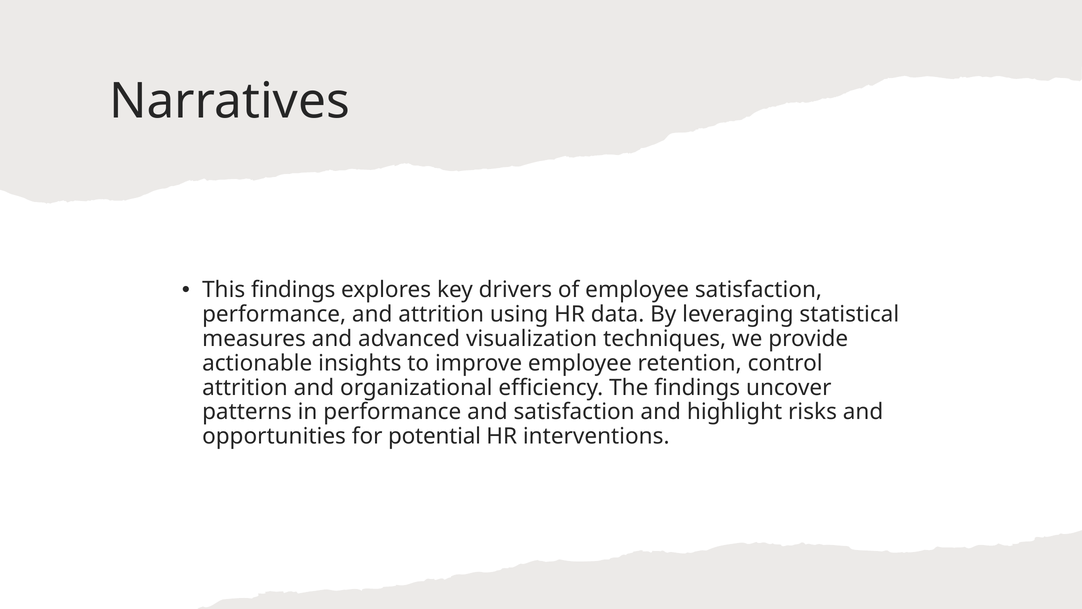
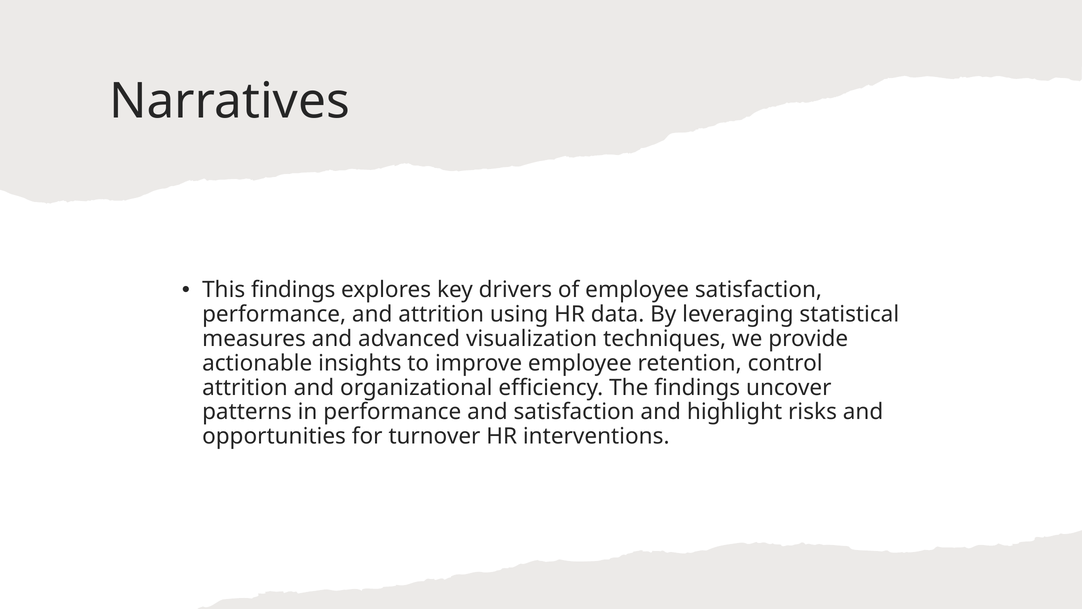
potential: potential -> turnover
